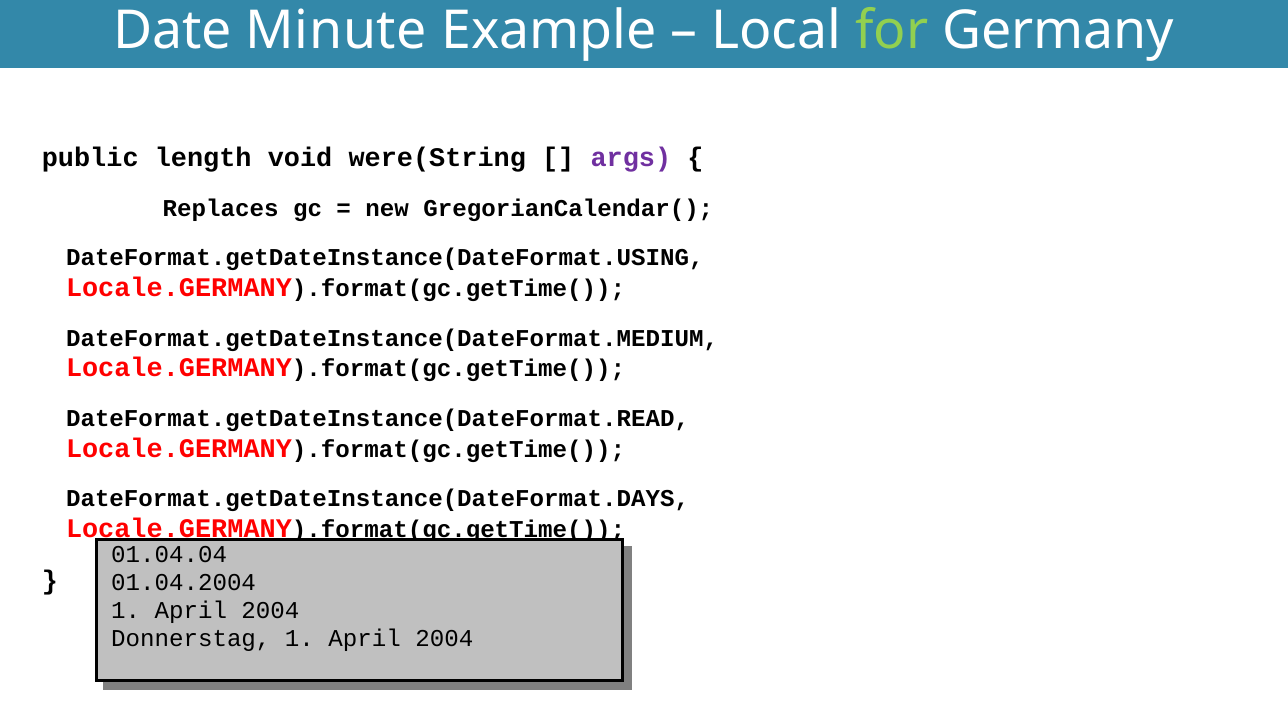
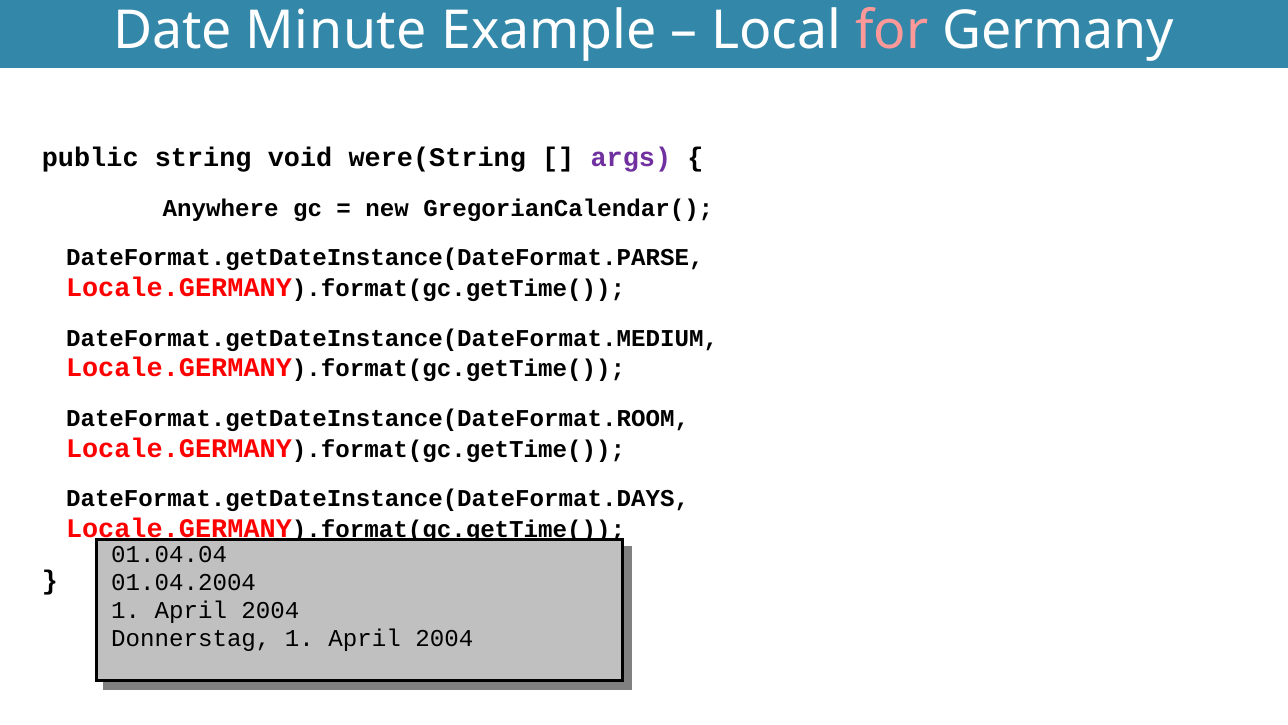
for colour: light green -> pink
length: length -> string
Replaces: Replaces -> Anywhere
DateFormat.getDateInstance(DateFormat.USING: DateFormat.getDateInstance(DateFormat.USING -> DateFormat.getDateInstance(DateFormat.PARSE
DateFormat.getDateInstance(DateFormat.READ: DateFormat.getDateInstance(DateFormat.READ -> DateFormat.getDateInstance(DateFormat.ROOM
